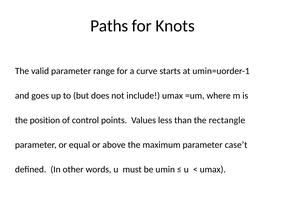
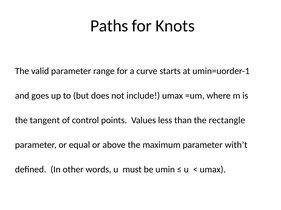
position: position -> tangent
case’t: case’t -> with’t
